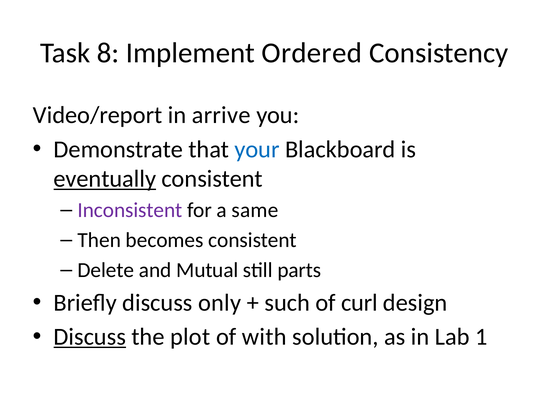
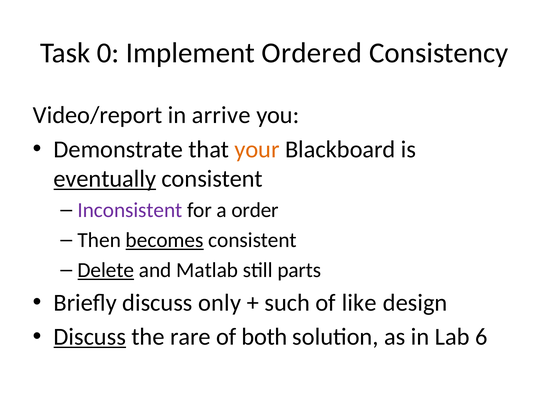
8: 8 -> 0
your colour: blue -> orange
same: same -> order
becomes underline: none -> present
Delete underline: none -> present
Mutual: Mutual -> Matlab
curl: curl -> like
plot: plot -> rare
with: with -> both
1: 1 -> 6
